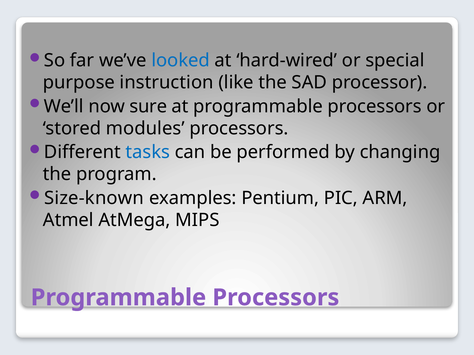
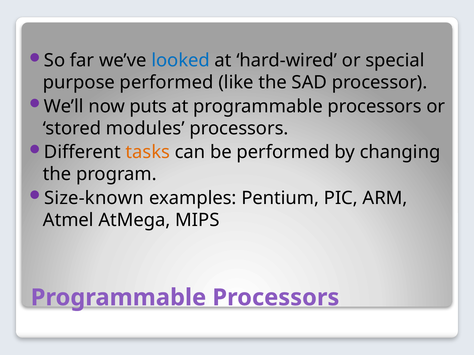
purpose instruction: instruction -> performed
sure: sure -> puts
tasks colour: blue -> orange
